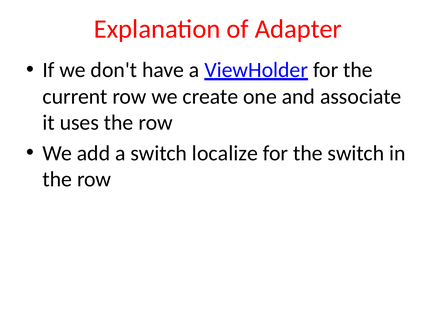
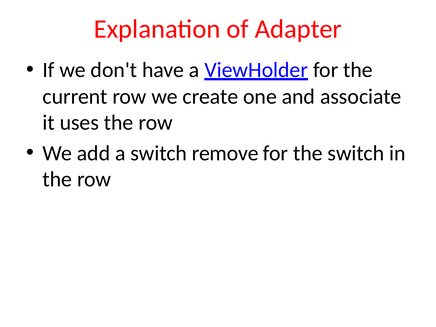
localize: localize -> remove
